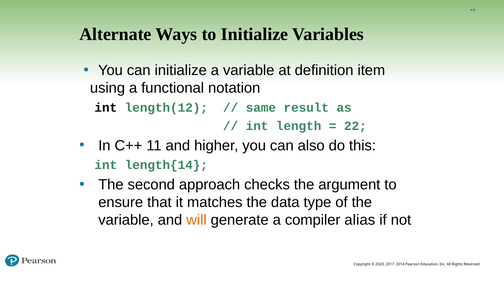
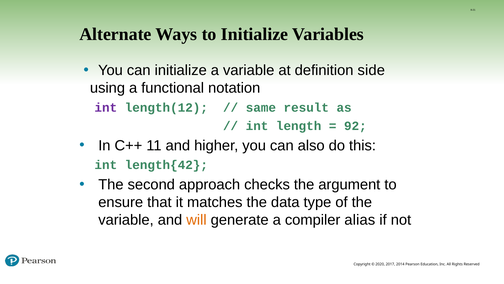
item: item -> side
int at (106, 107) colour: black -> purple
22: 22 -> 92
length{14: length{14 -> length{42
